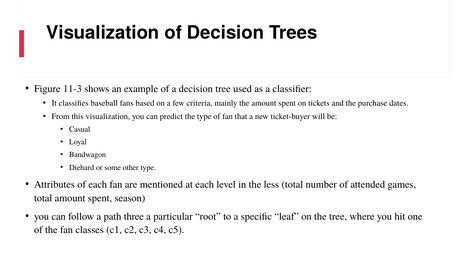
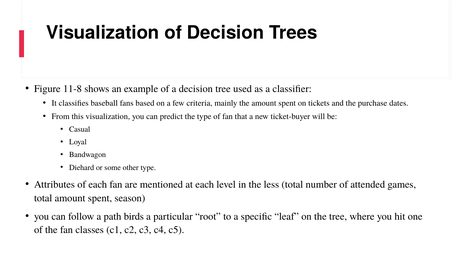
11-3: 11-3 -> 11-8
three: three -> birds
